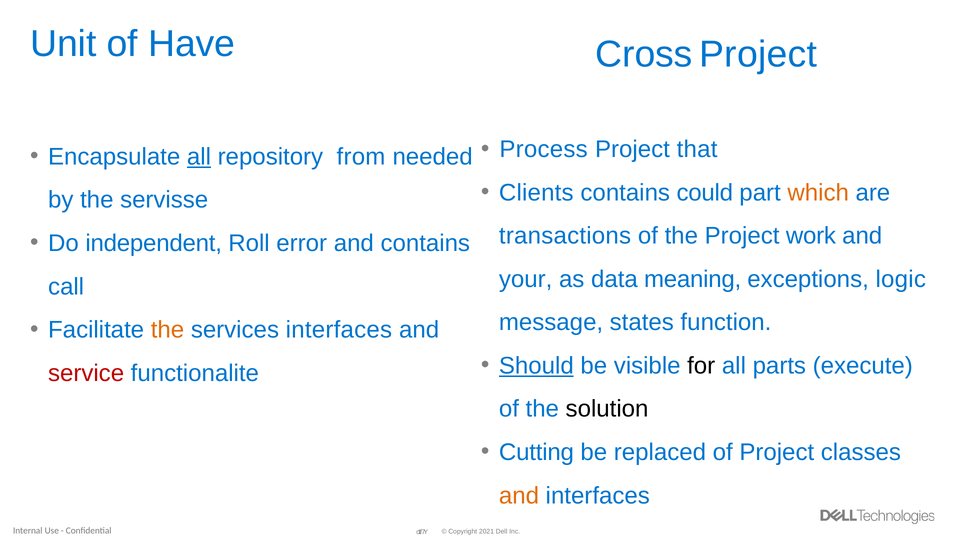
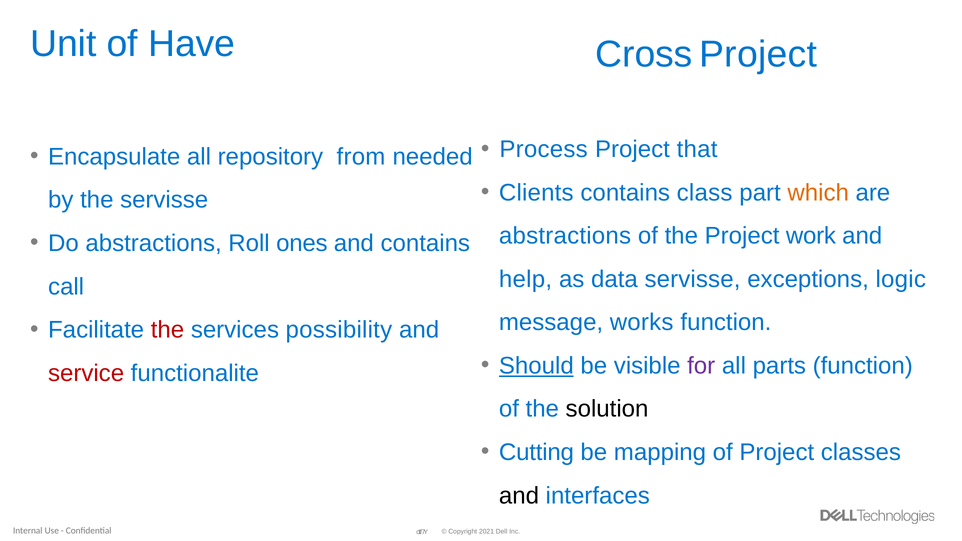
all at (199, 157) underline: present -> none
could: could -> class
transactions at (565, 236): transactions -> abstractions
Do independent: independent -> abstractions
error: error -> ones
your: your -> help
data meaning: meaning -> servisse
states: states -> works
the at (167, 330) colour: orange -> red
services interfaces: interfaces -> possibility
for colour: black -> purple
parts execute: execute -> function
replaced: replaced -> mapping
and at (519, 496) colour: orange -> black
